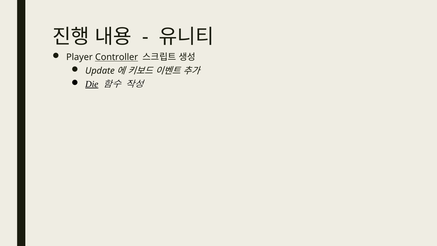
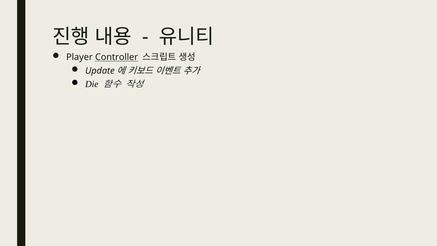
Die underline: present -> none
